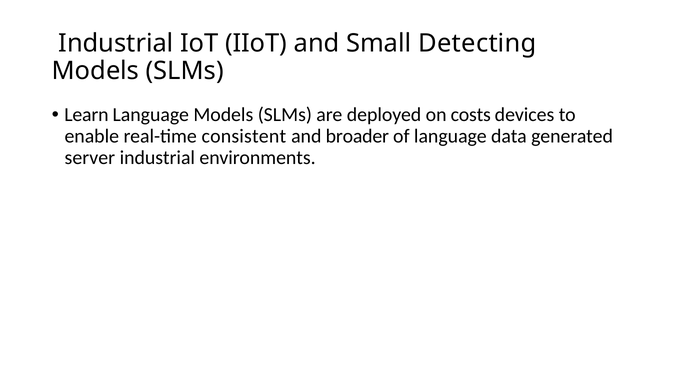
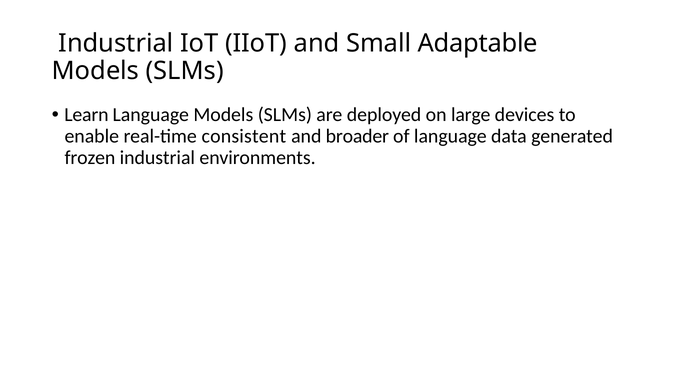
Detecting: Detecting -> Adaptable
costs: costs -> large
server: server -> frozen
